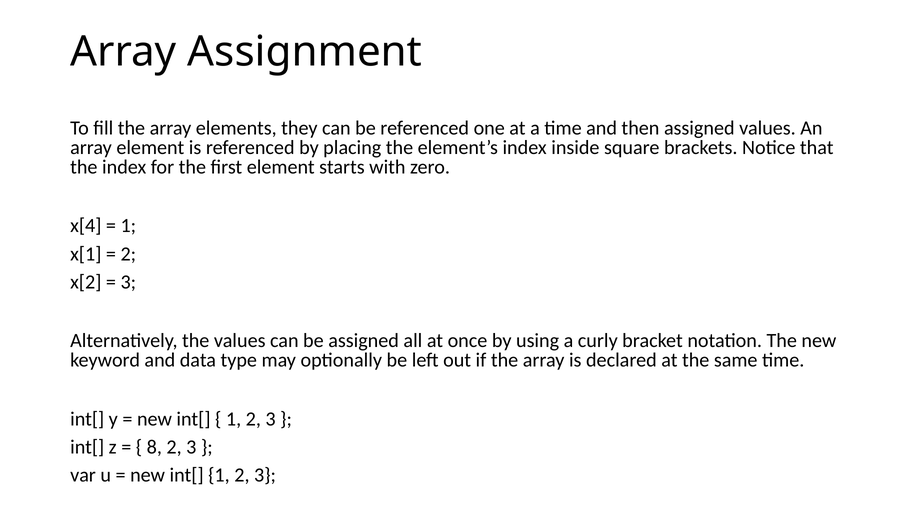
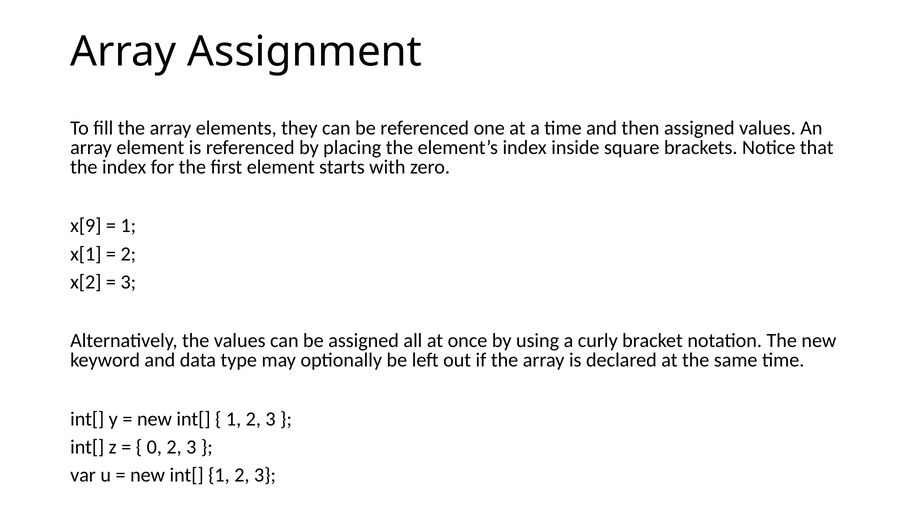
x[4: x[4 -> x[9
8: 8 -> 0
